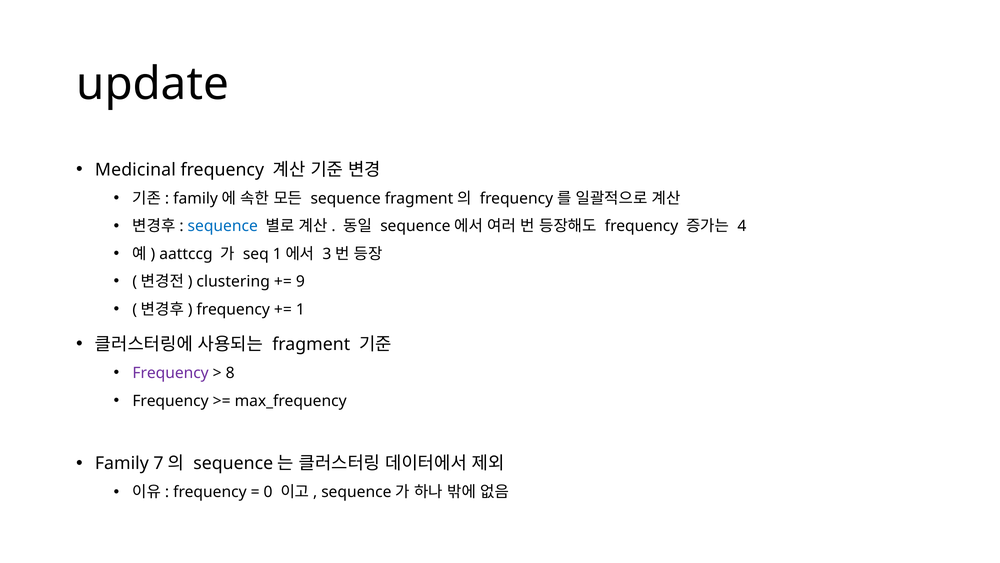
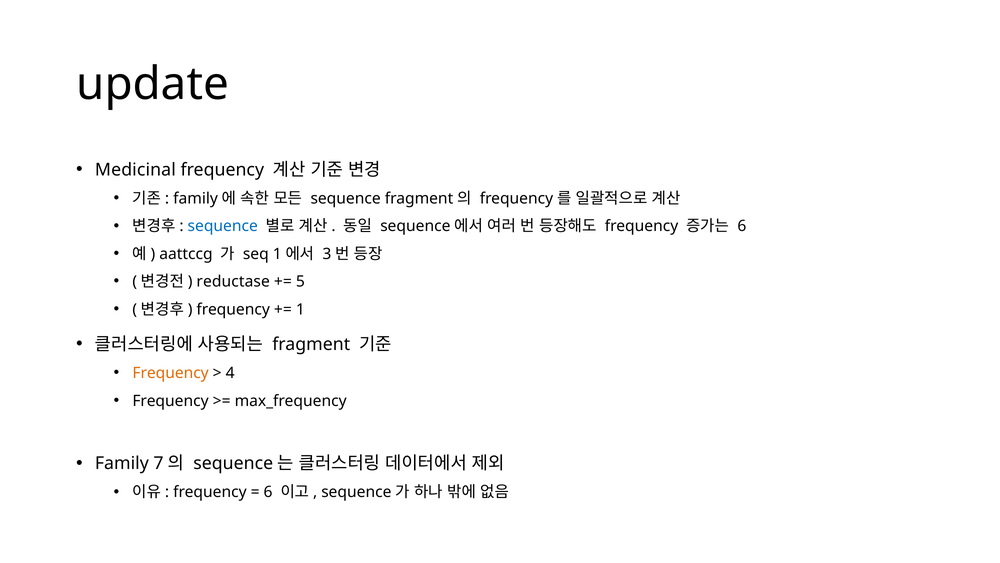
4 at (742, 226): 4 -> 6
clustering: clustering -> reductase
9: 9 -> 5
Frequency at (171, 373) colour: purple -> orange
8: 8 -> 4
0 at (268, 492): 0 -> 6
